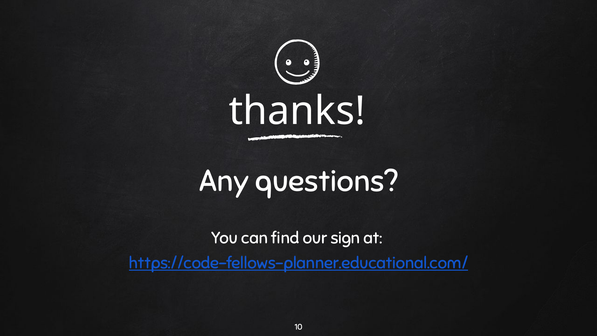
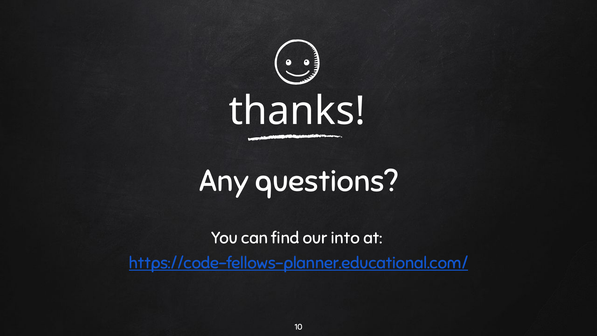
sign: sign -> into
